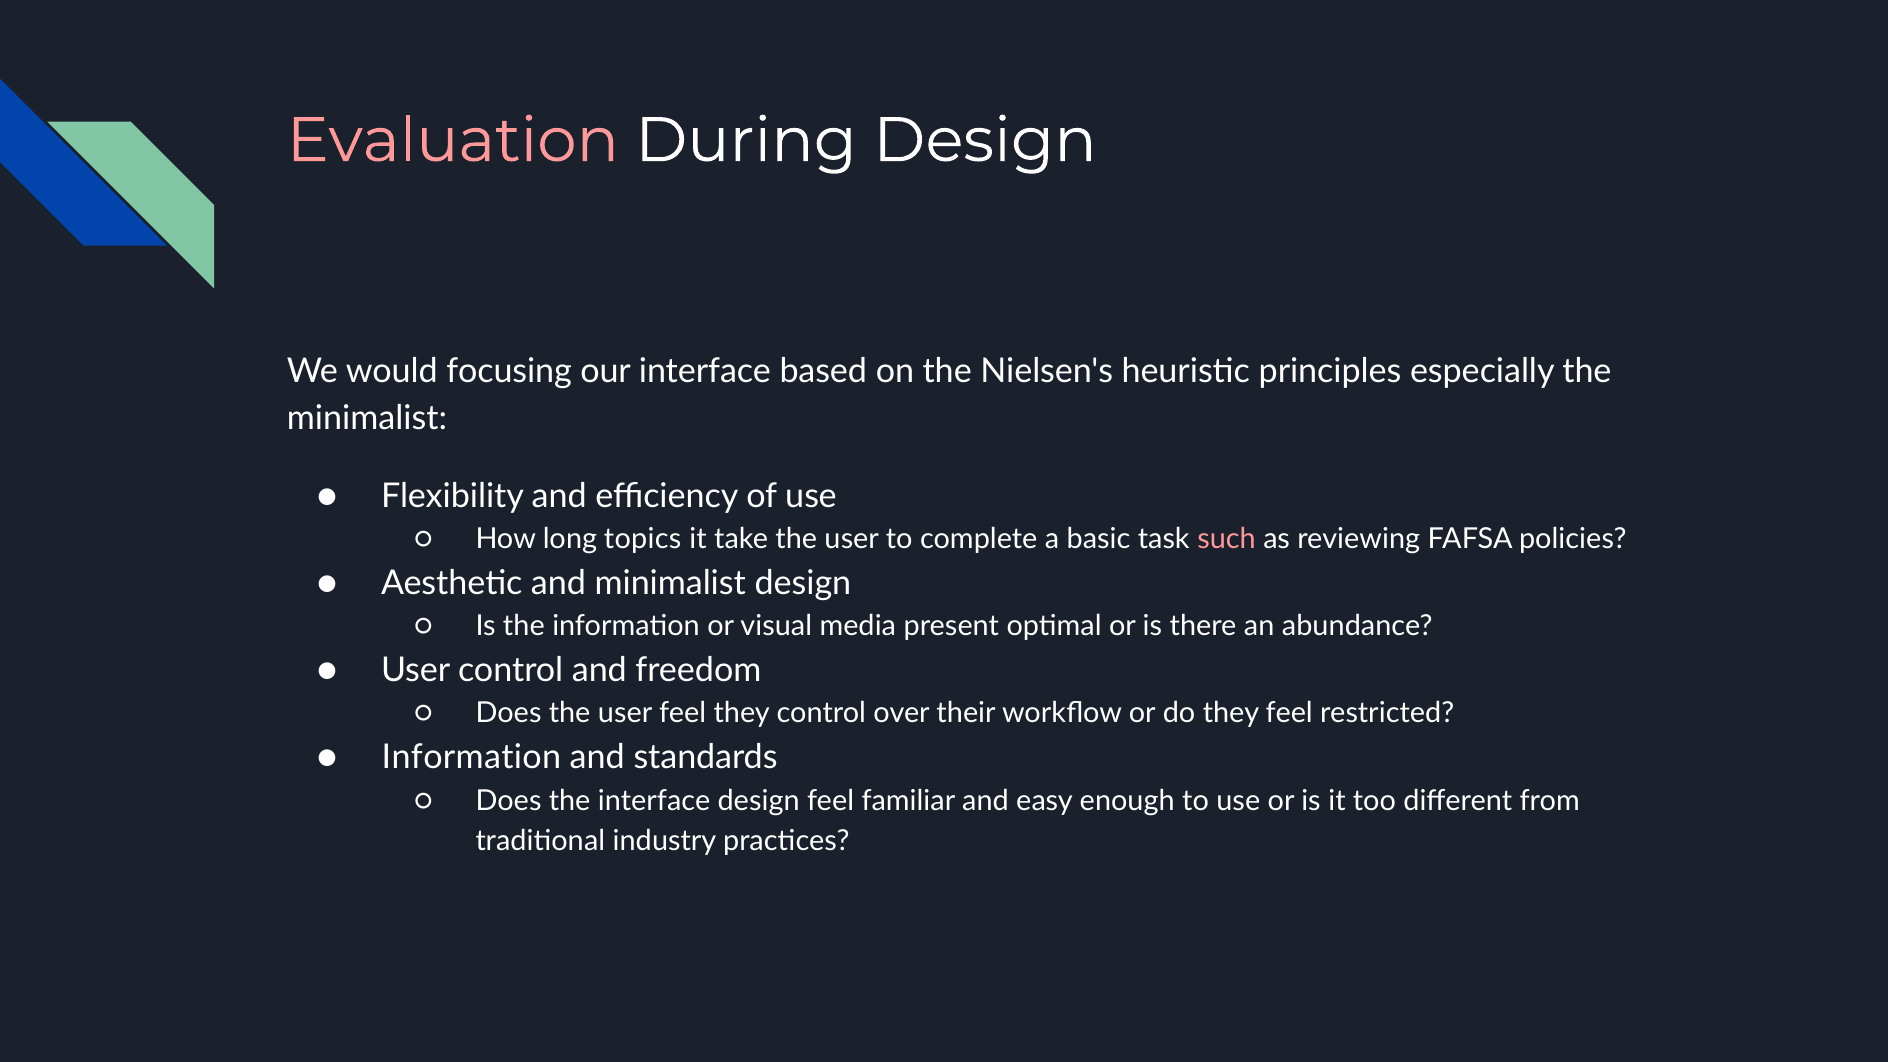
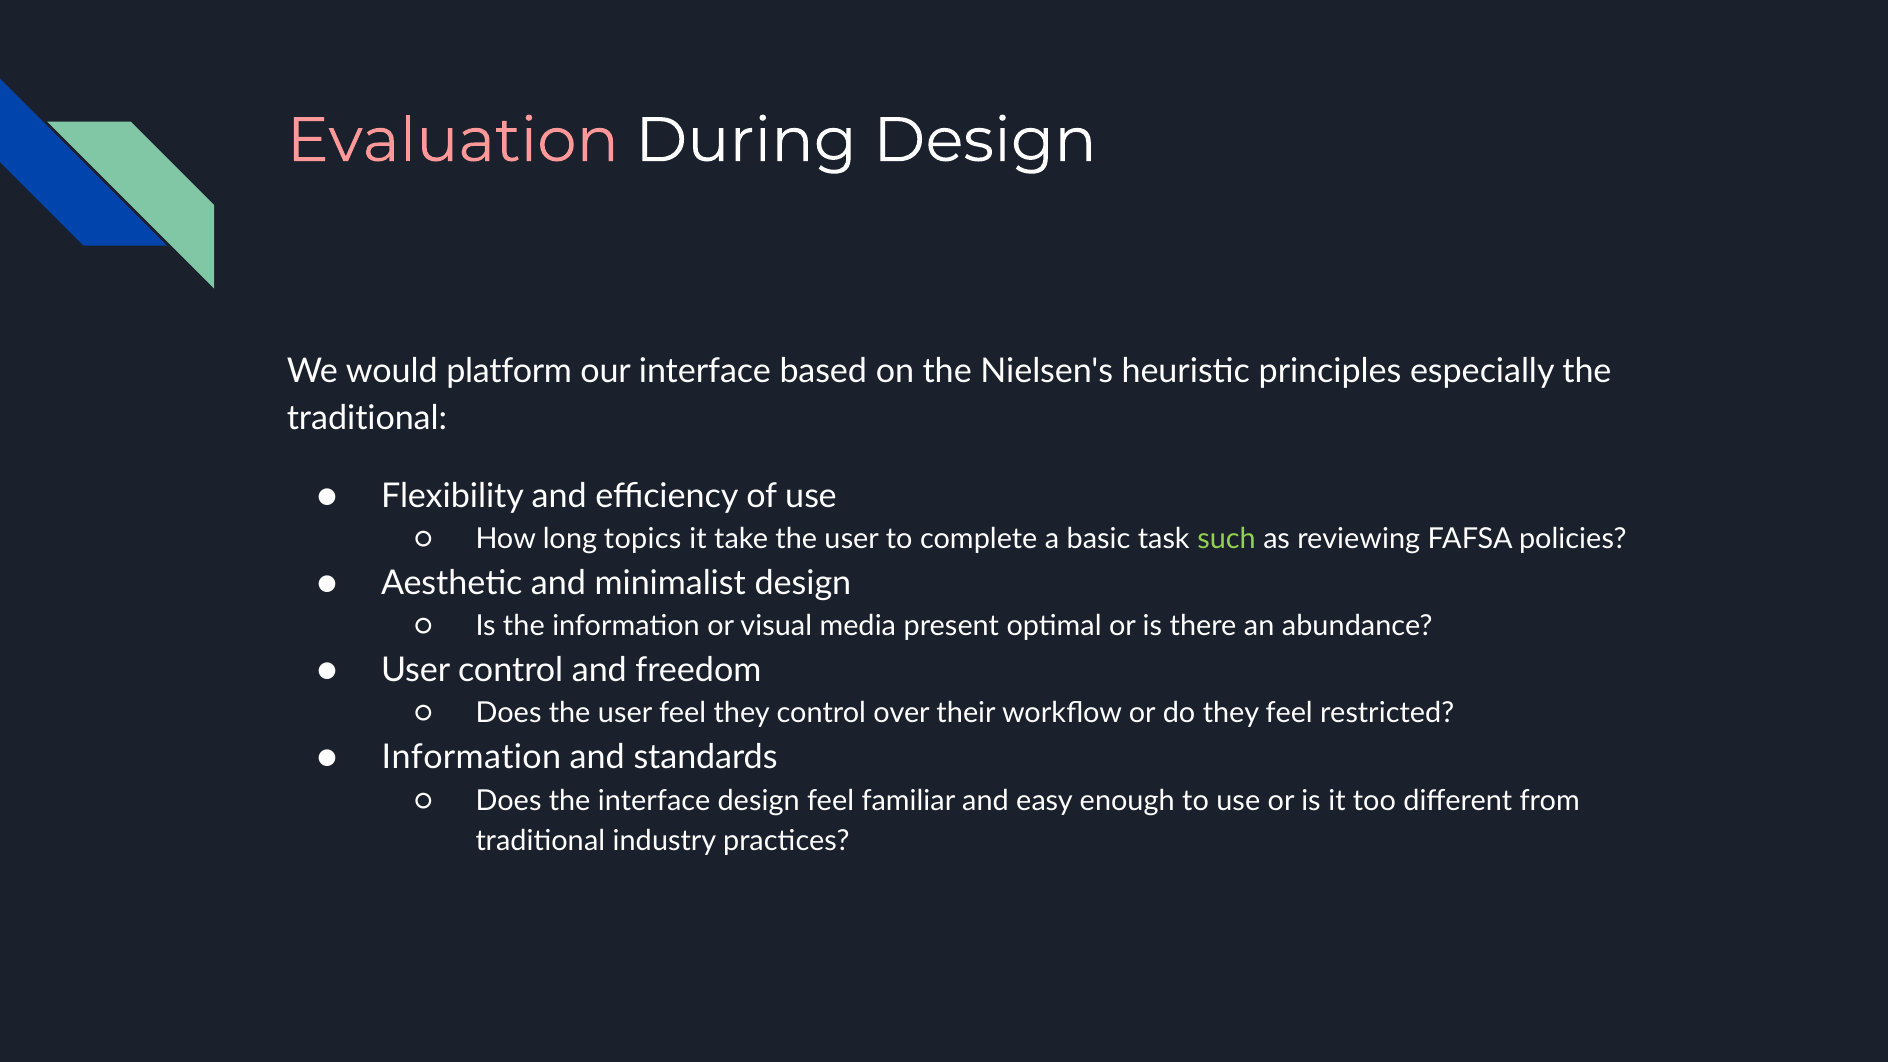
focusing: focusing -> platform
minimalist at (367, 418): minimalist -> traditional
such colour: pink -> light green
